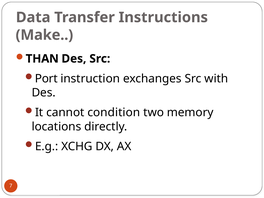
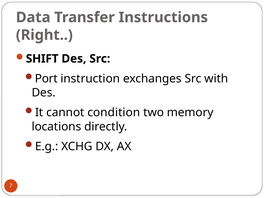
Make: Make -> Right
THAN: THAN -> SHIFT
